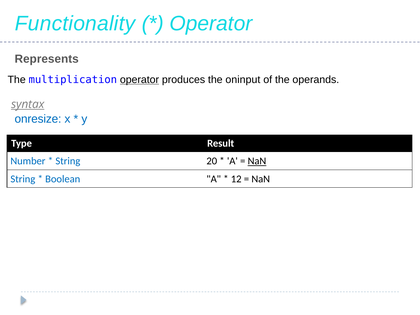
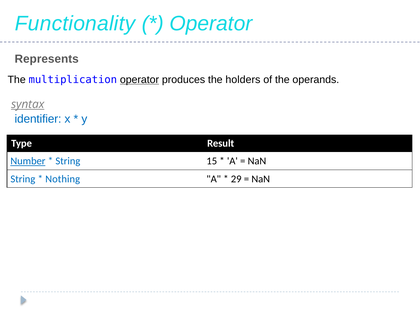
oninput: oninput -> holders
onresize: onresize -> identifier
Number underline: none -> present
20: 20 -> 15
NaN at (257, 161) underline: present -> none
Boolean: Boolean -> Nothing
12: 12 -> 29
